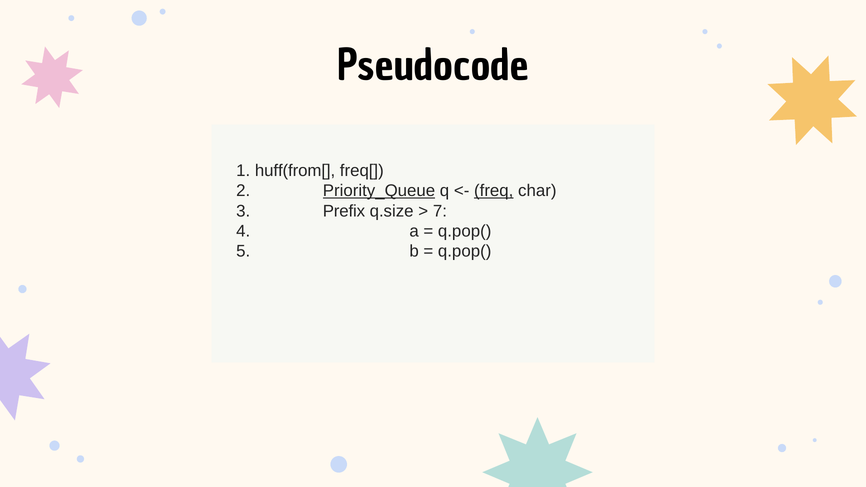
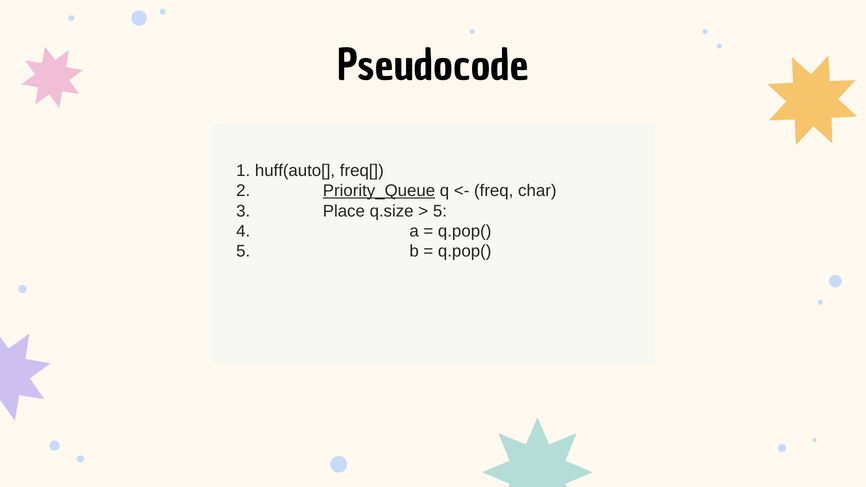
huff(from[: huff(from[ -> huff(auto[
freq underline: present -> none
Prefix: Prefix -> Place
7 at (440, 211): 7 -> 5
